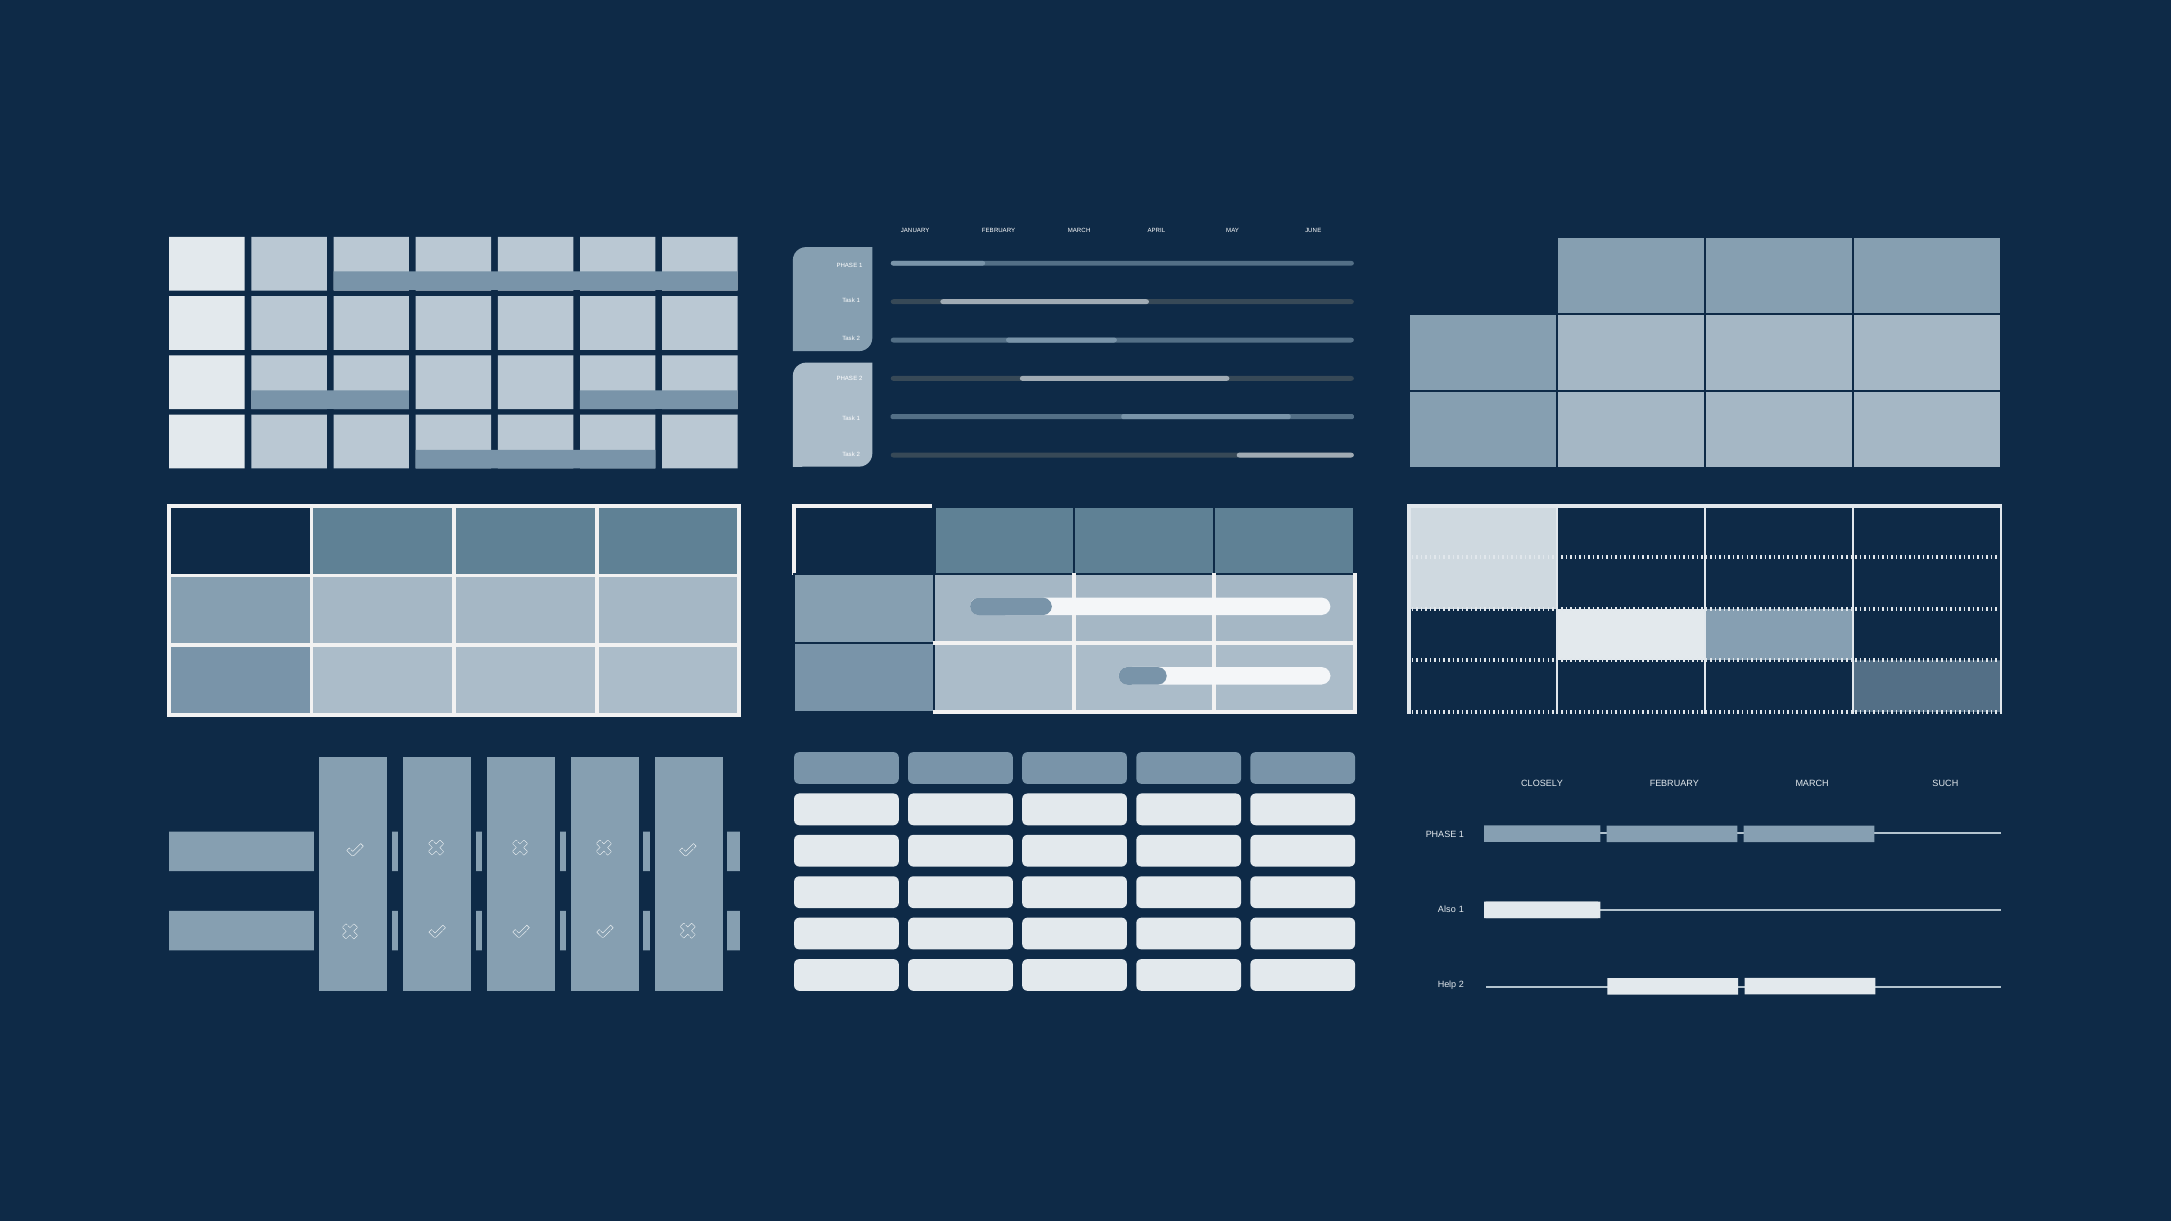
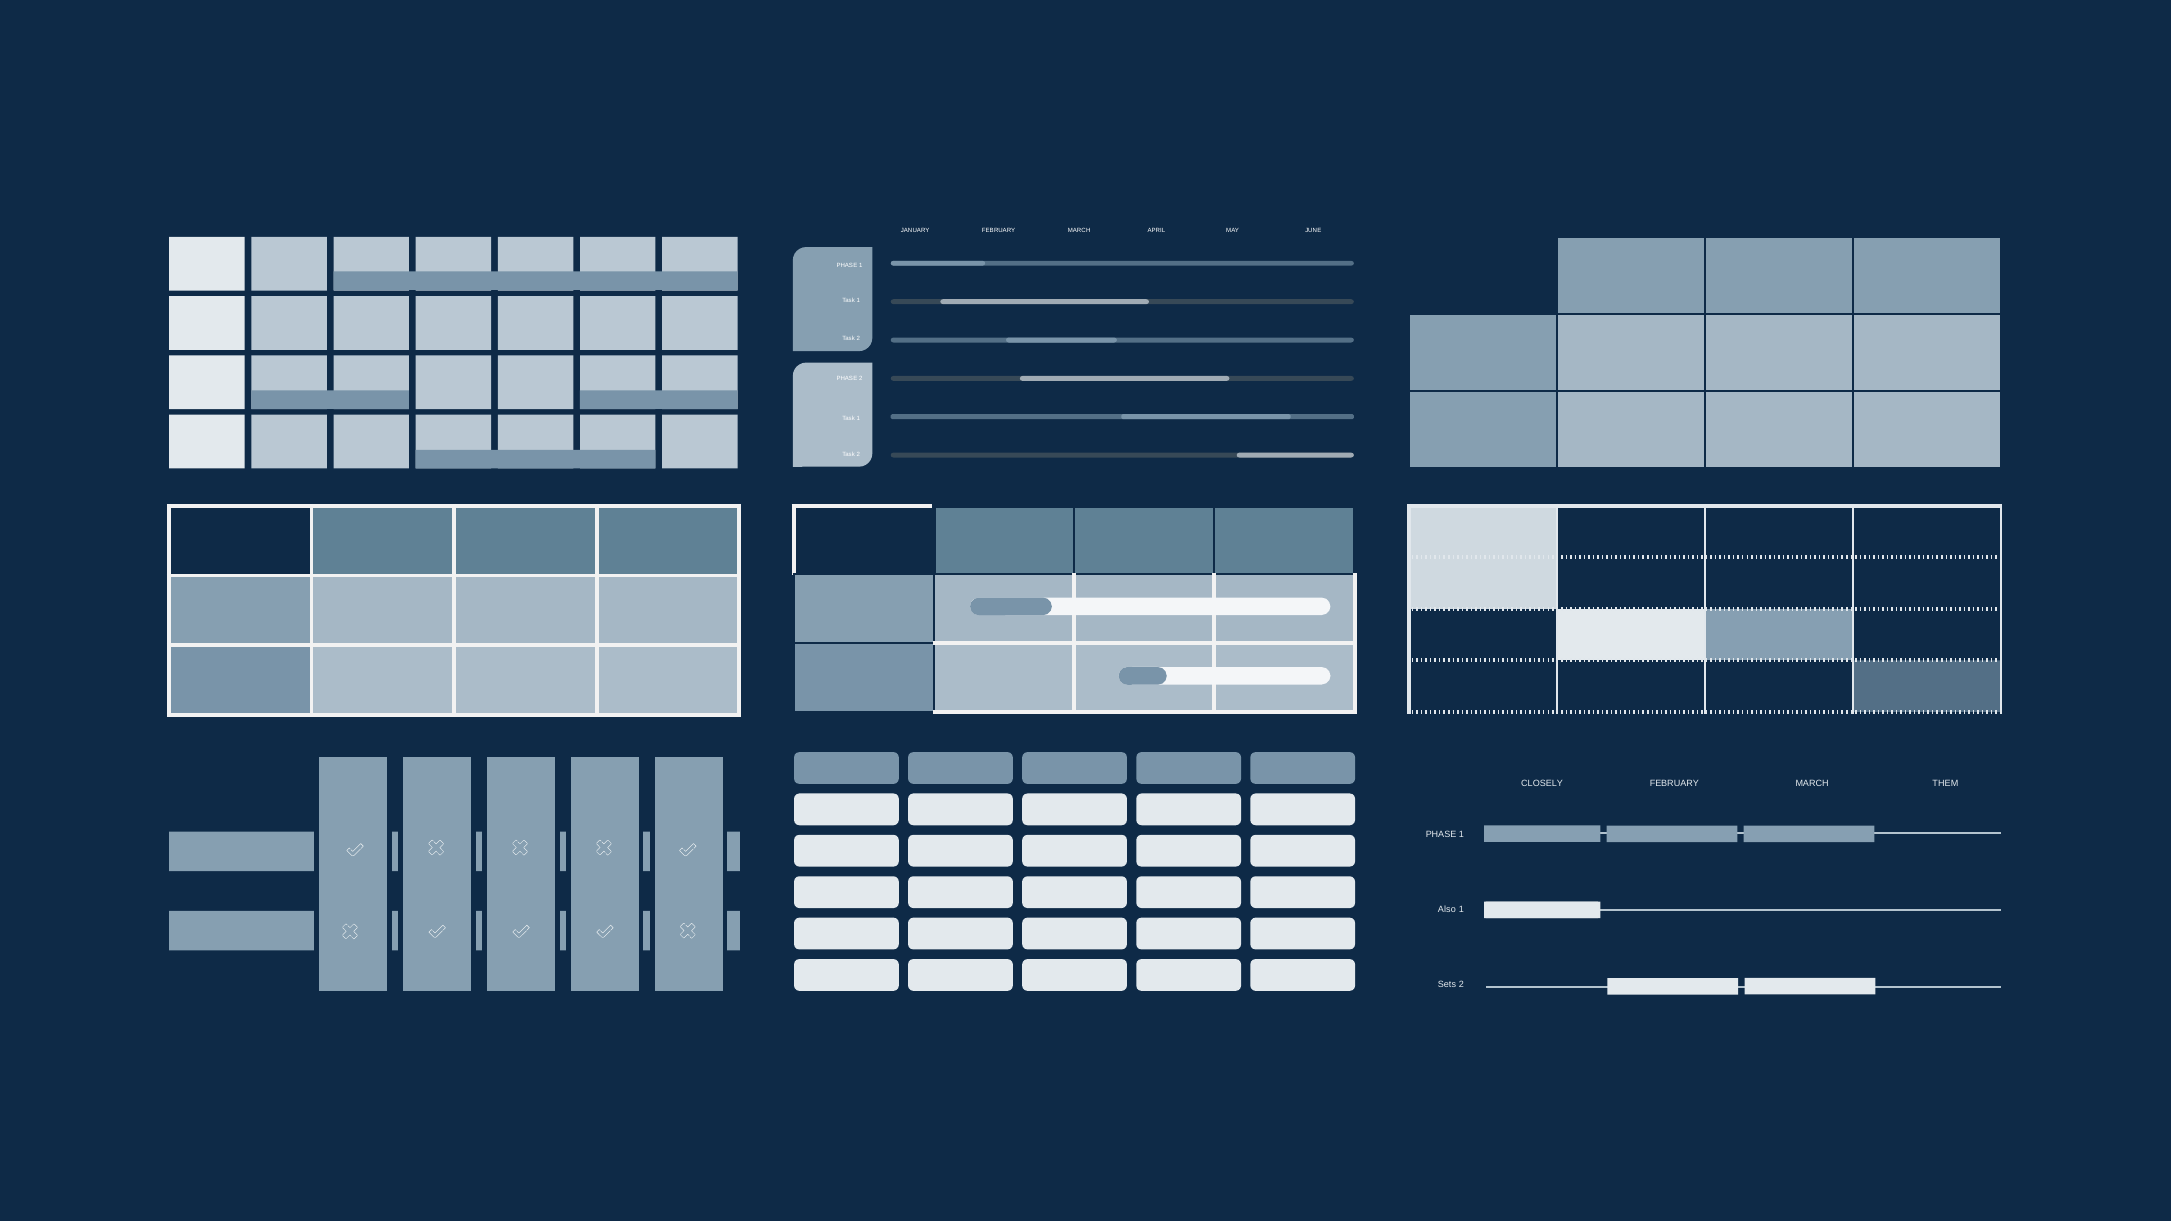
SUCH: SUCH -> THEM
Help: Help -> Sets
